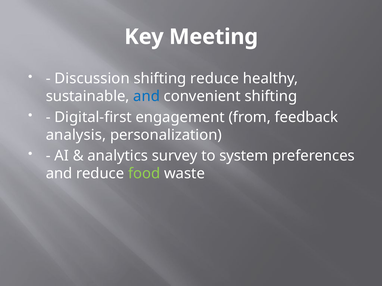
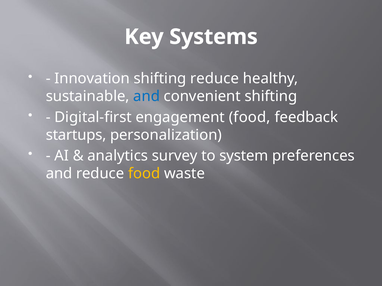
Meeting: Meeting -> Systems
Discussion: Discussion -> Innovation
engagement from: from -> food
analysis: analysis -> startups
food at (144, 174) colour: light green -> yellow
